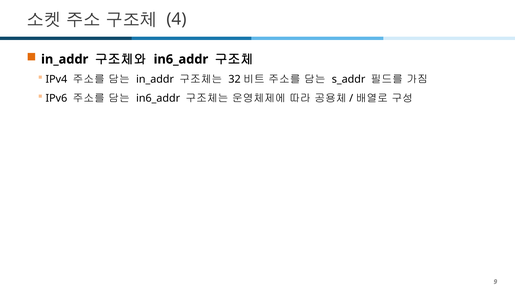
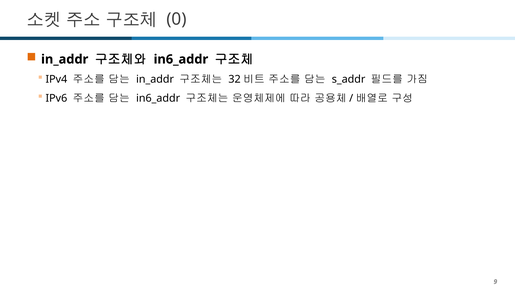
4: 4 -> 0
